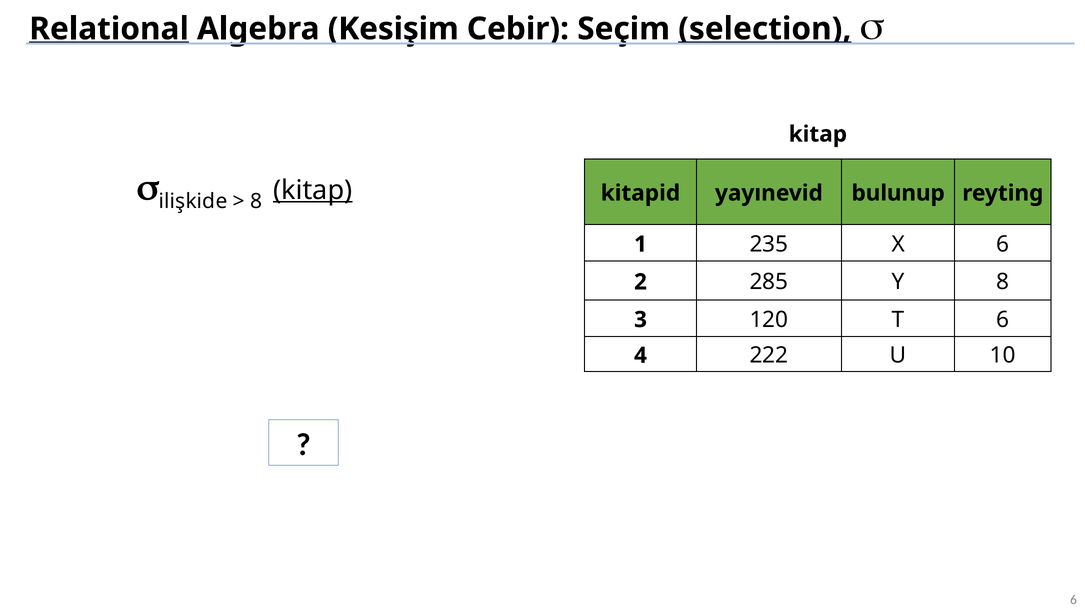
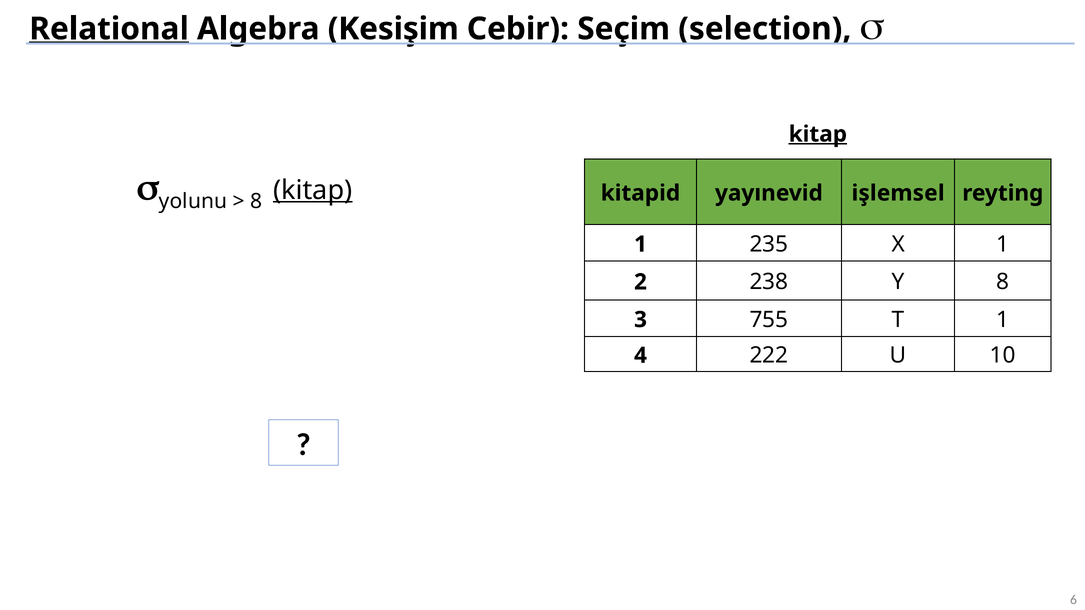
selection underline: present -> none
kitap at (818, 134) underline: none -> present
ilişkide: ilişkide -> yolunu
bulunup: bulunup -> işlemsel
X 6: 6 -> 1
285: 285 -> 238
120: 120 -> 755
T 6: 6 -> 1
